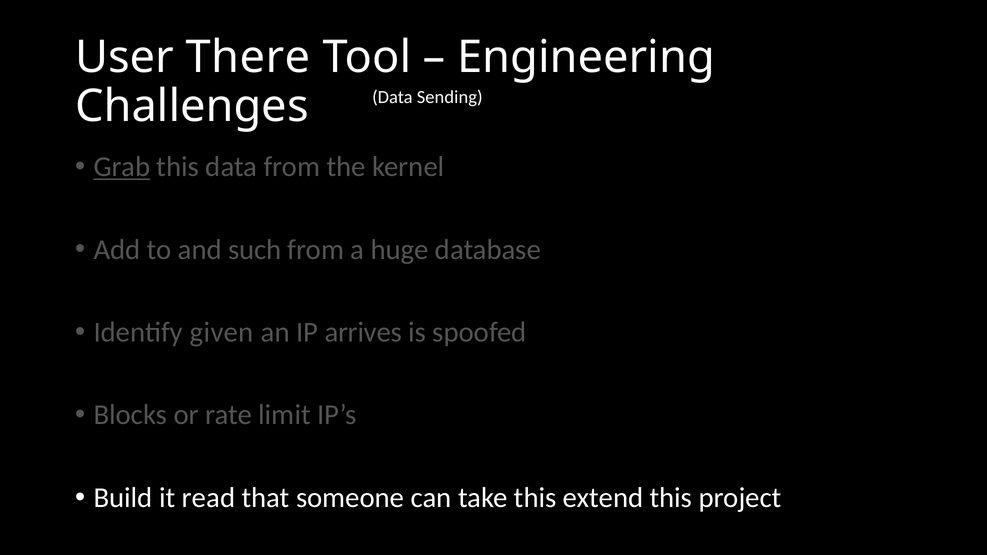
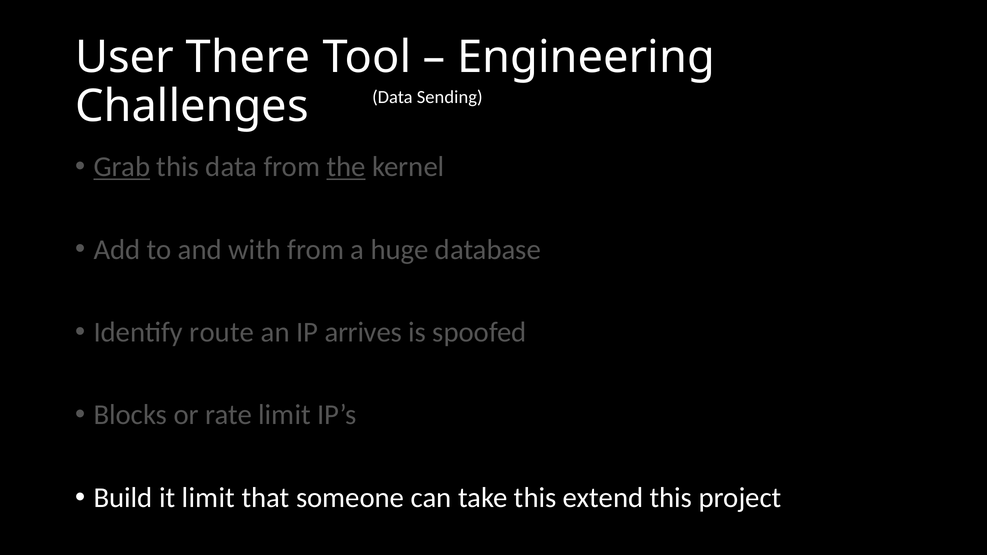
the underline: none -> present
such: such -> with
given: given -> route
it read: read -> limit
